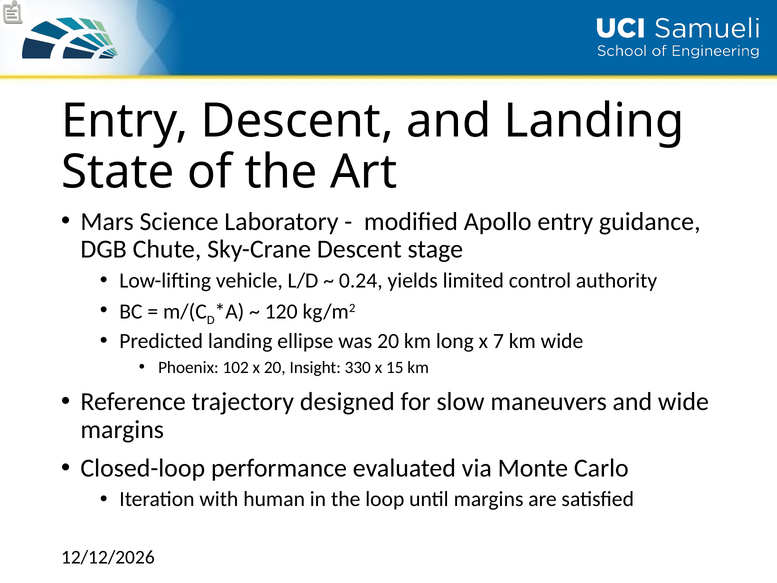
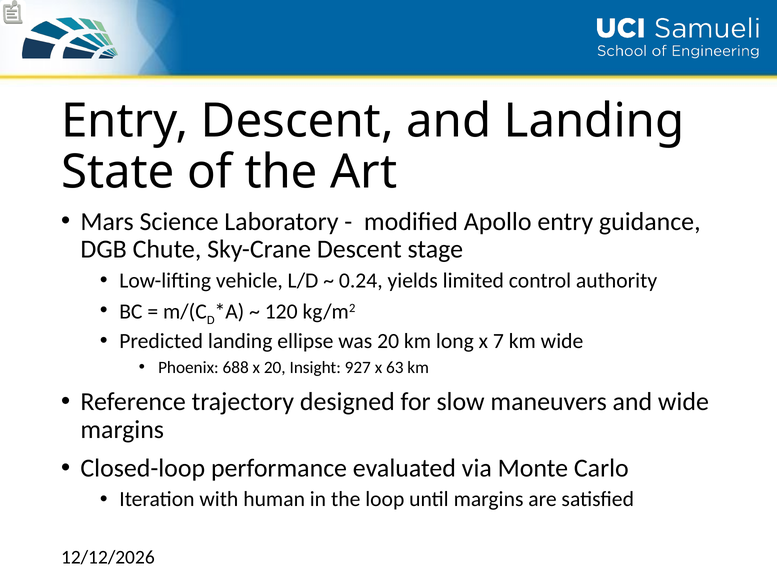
102: 102 -> 688
330: 330 -> 927
15: 15 -> 63
